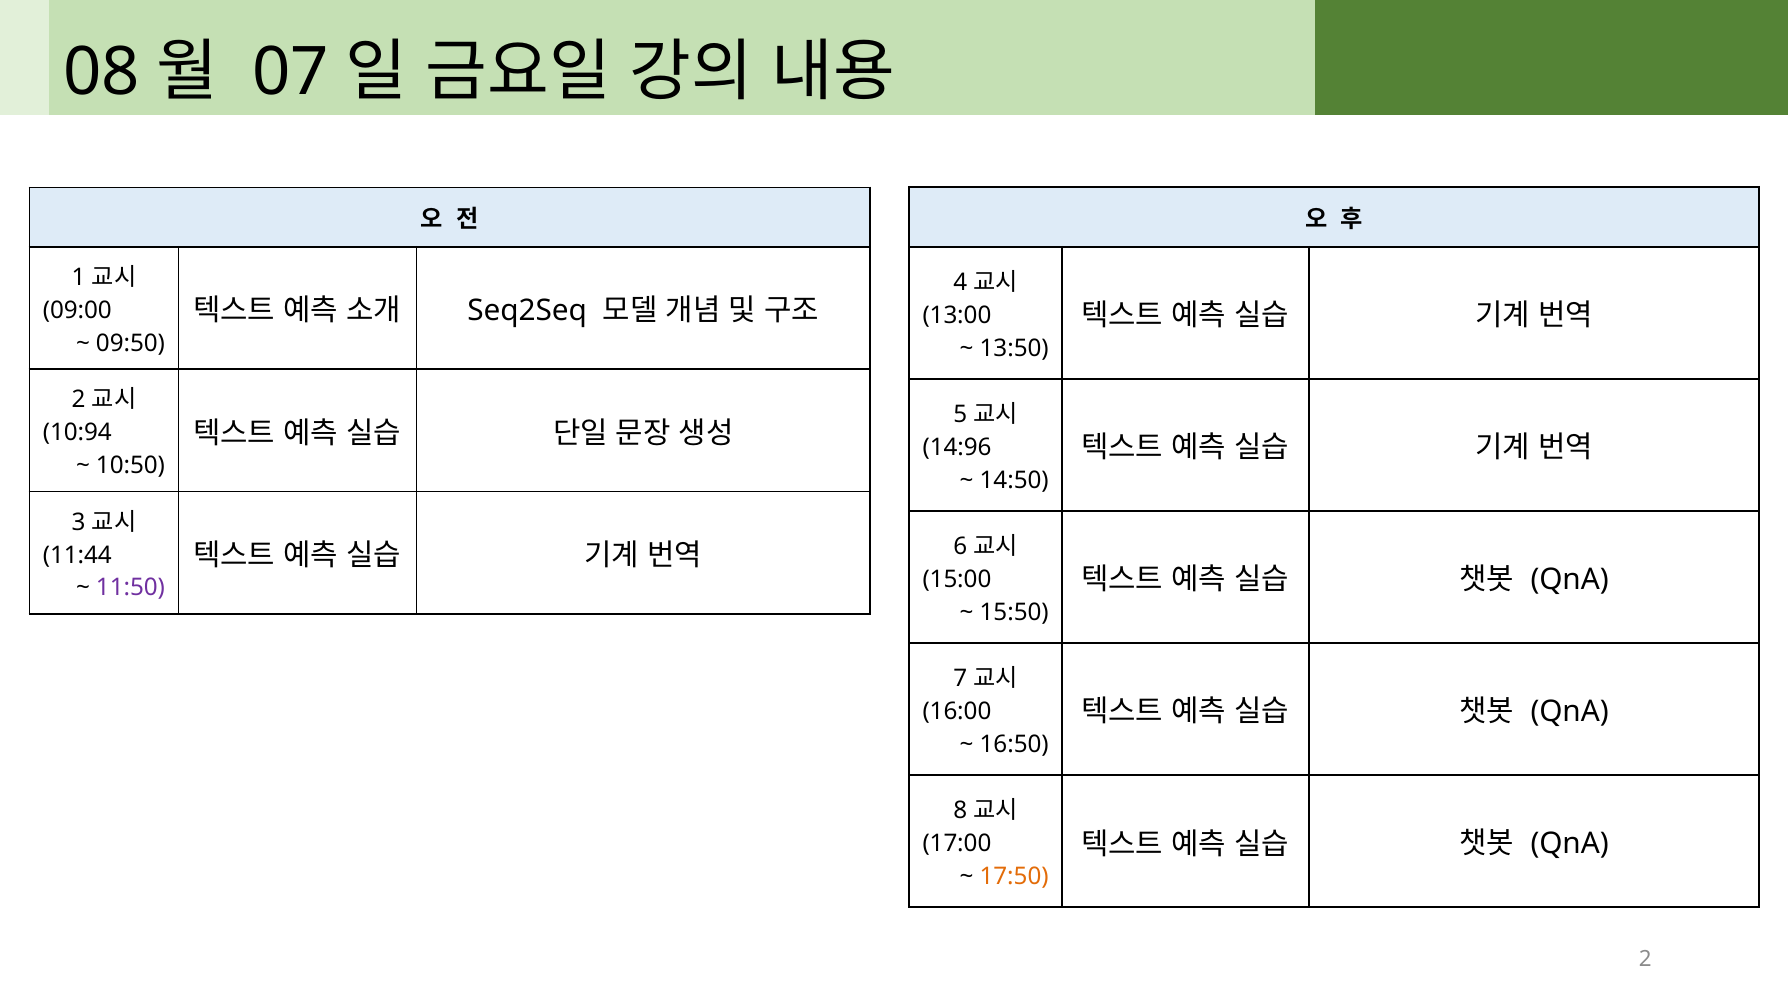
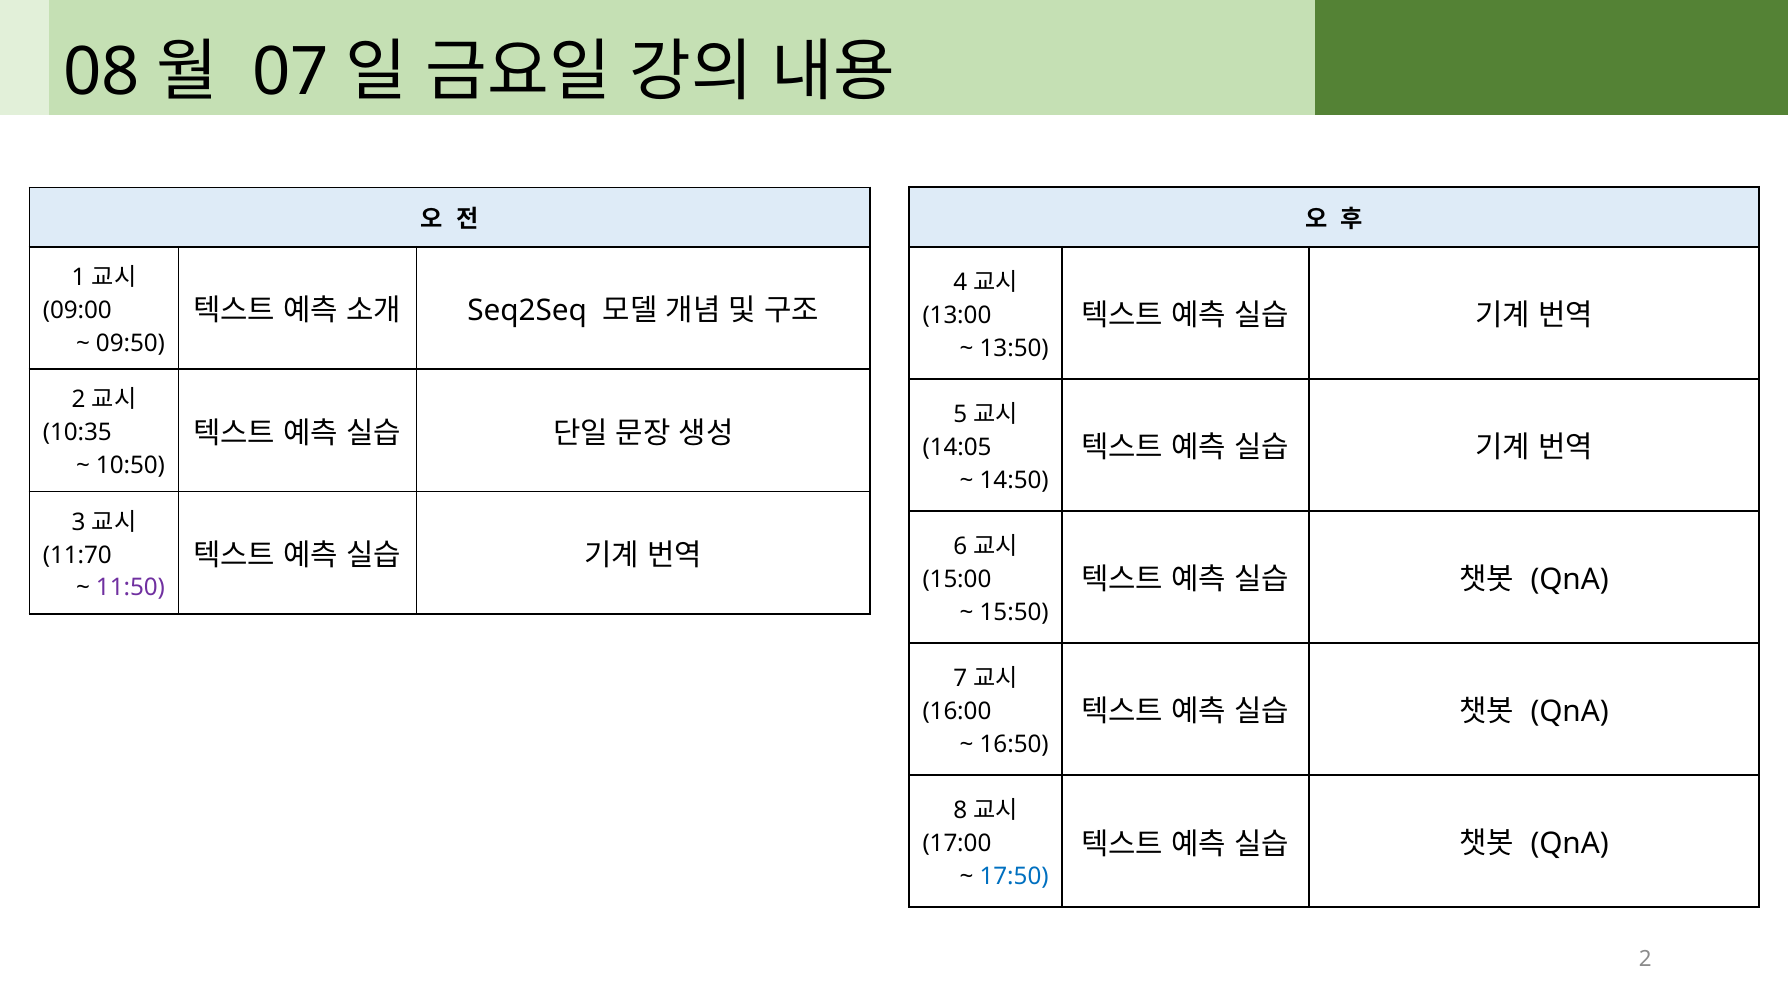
10:94: 10:94 -> 10:35
14:96: 14:96 -> 14:05
11:44: 11:44 -> 11:70
17:50 colour: orange -> blue
